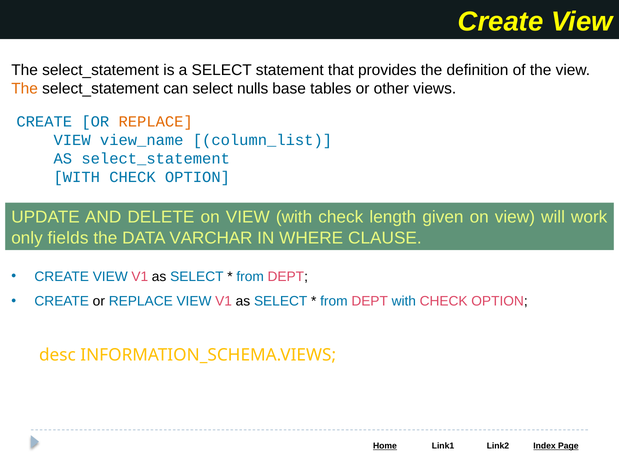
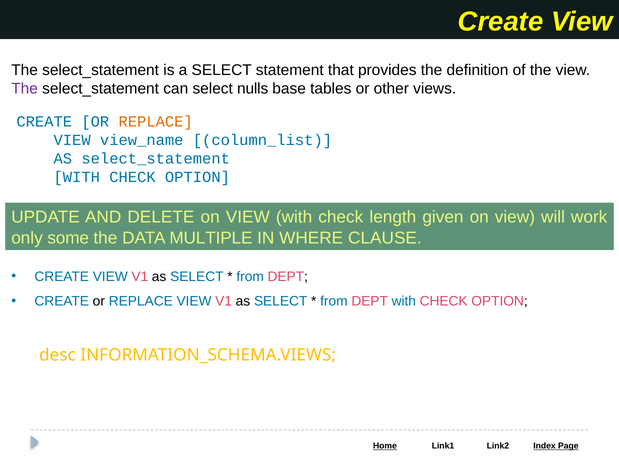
The at (25, 89) colour: orange -> purple
fields: fields -> some
VARCHAR: VARCHAR -> MULTIPLE
